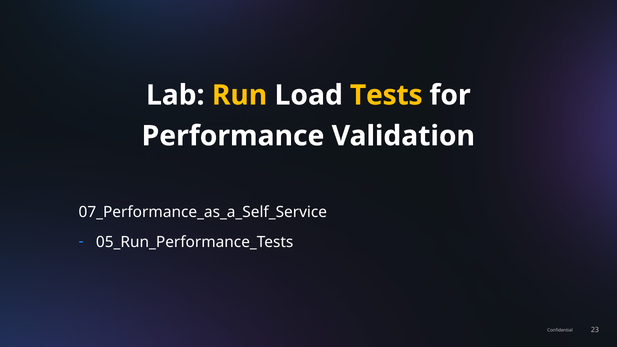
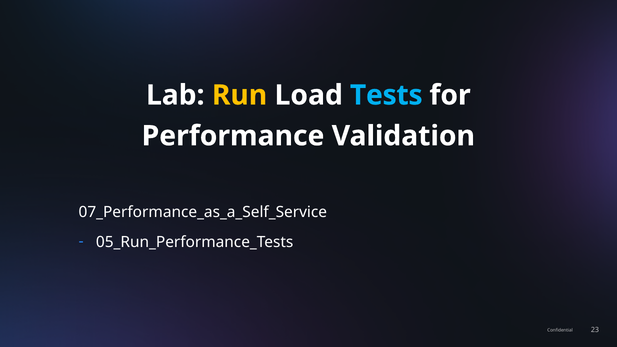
Tests colour: yellow -> light blue
